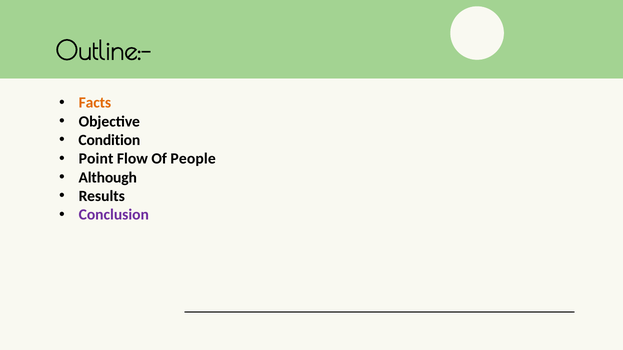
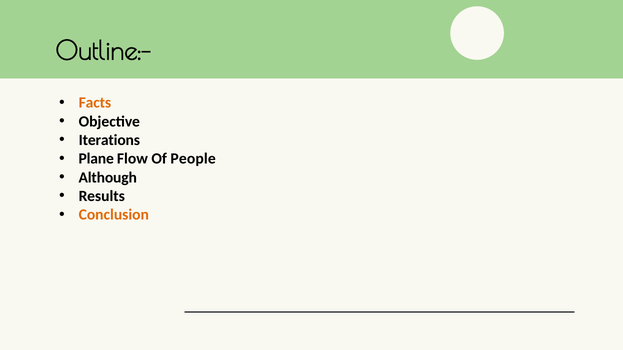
Condition: Condition -> Iterations
Point: Point -> Plane
Conclusion colour: purple -> orange
